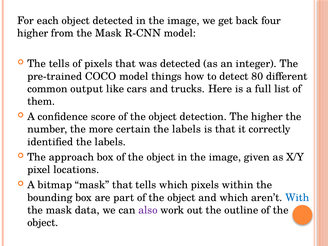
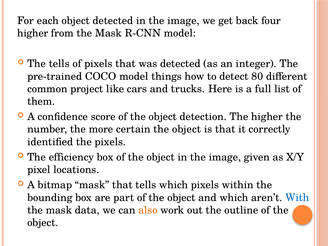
output: output -> project
certain the labels: labels -> object
identified the labels: labels -> pixels
approach: approach -> efficiency
also colour: purple -> orange
